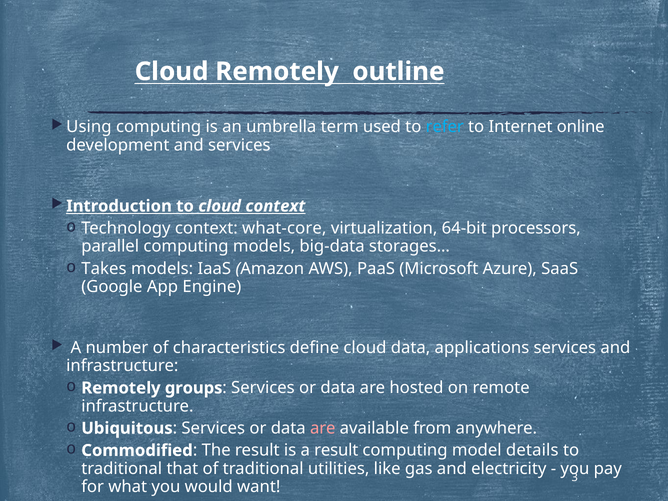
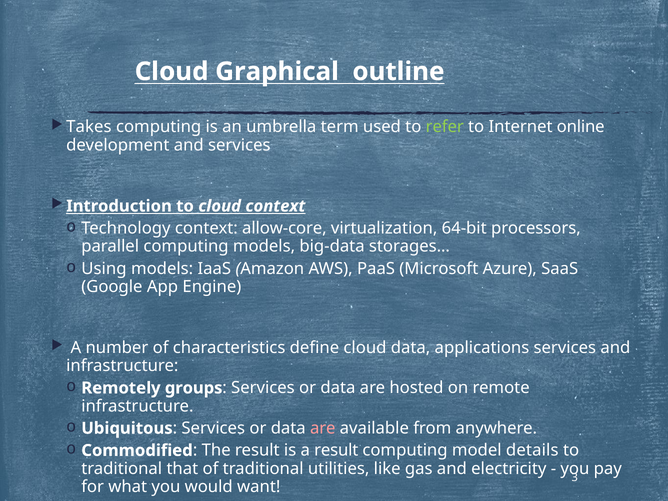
Cloud Remotely: Remotely -> Graphical
Using: Using -> Takes
refer colour: light blue -> light green
what-core: what-core -> allow-core
Takes: Takes -> Using
